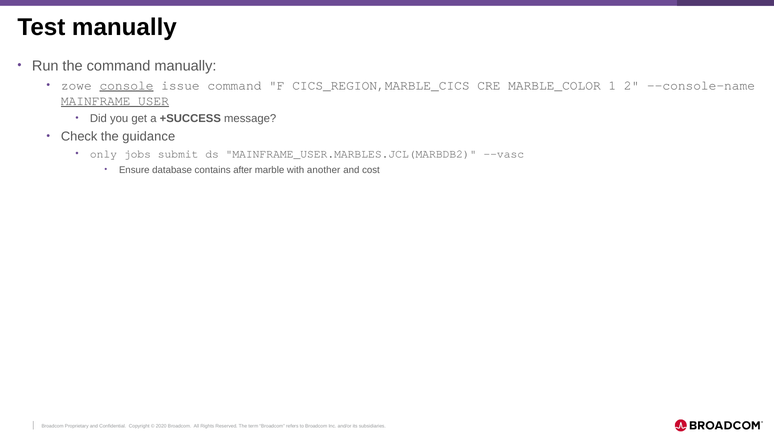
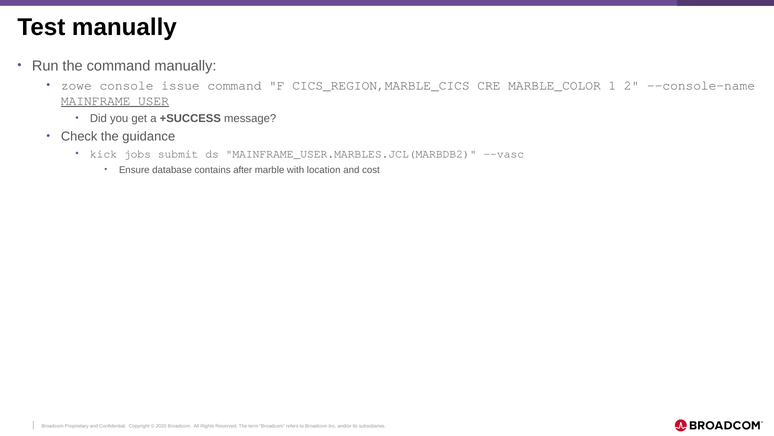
console underline: present -> none
only: only -> kick
another: another -> location
